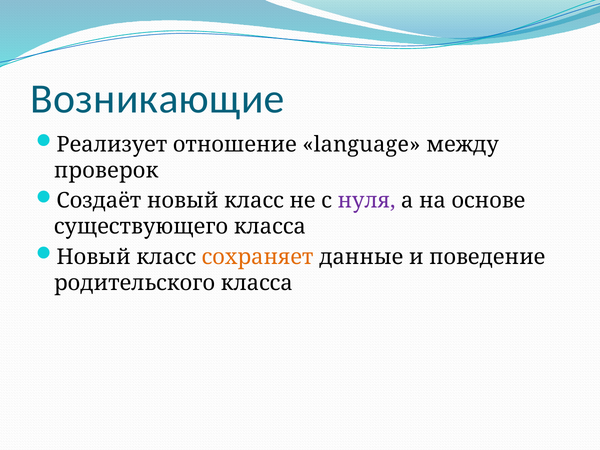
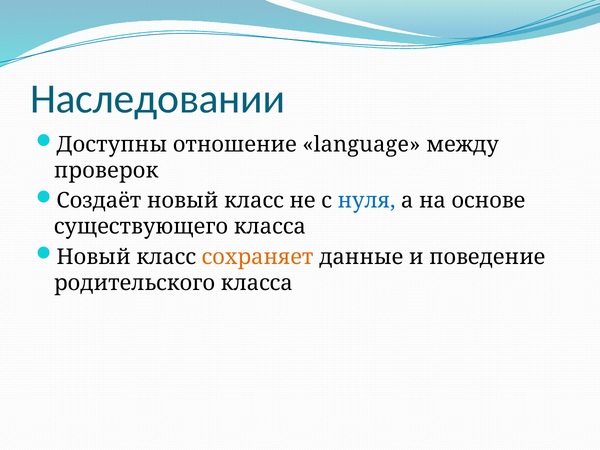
Возникающие: Возникающие -> Наследовании
Реализует: Реализует -> Доступны
нуля colour: purple -> blue
